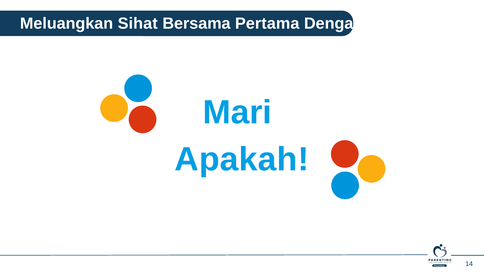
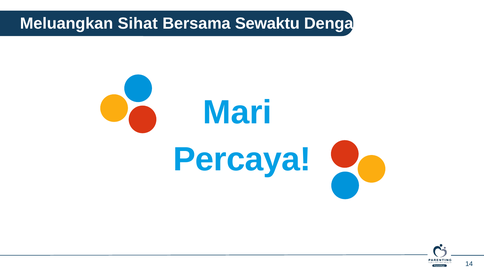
Pertama: Pertama -> Sewaktu
Apakah: Apakah -> Percaya
